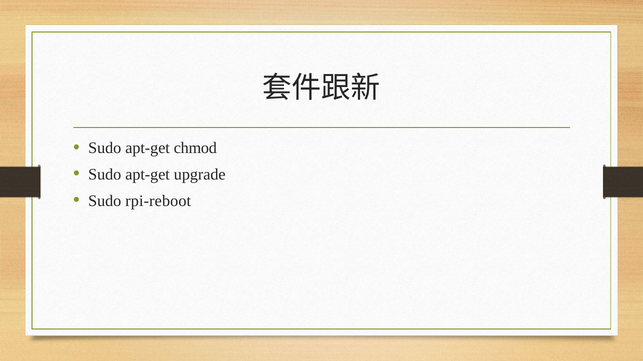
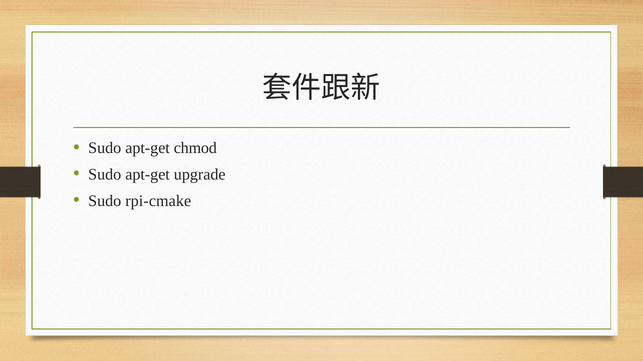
rpi-reboot: rpi-reboot -> rpi-cmake
